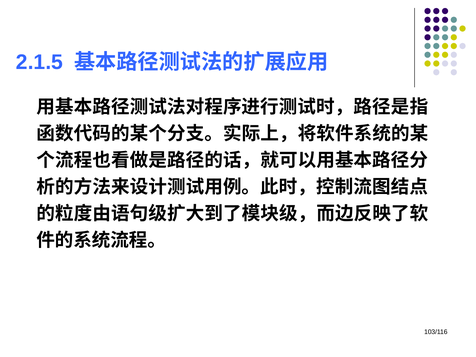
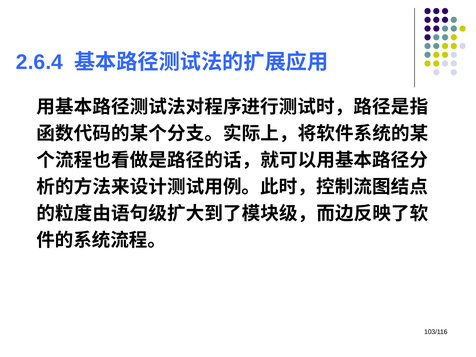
2.1.5: 2.1.5 -> 2.6.4
